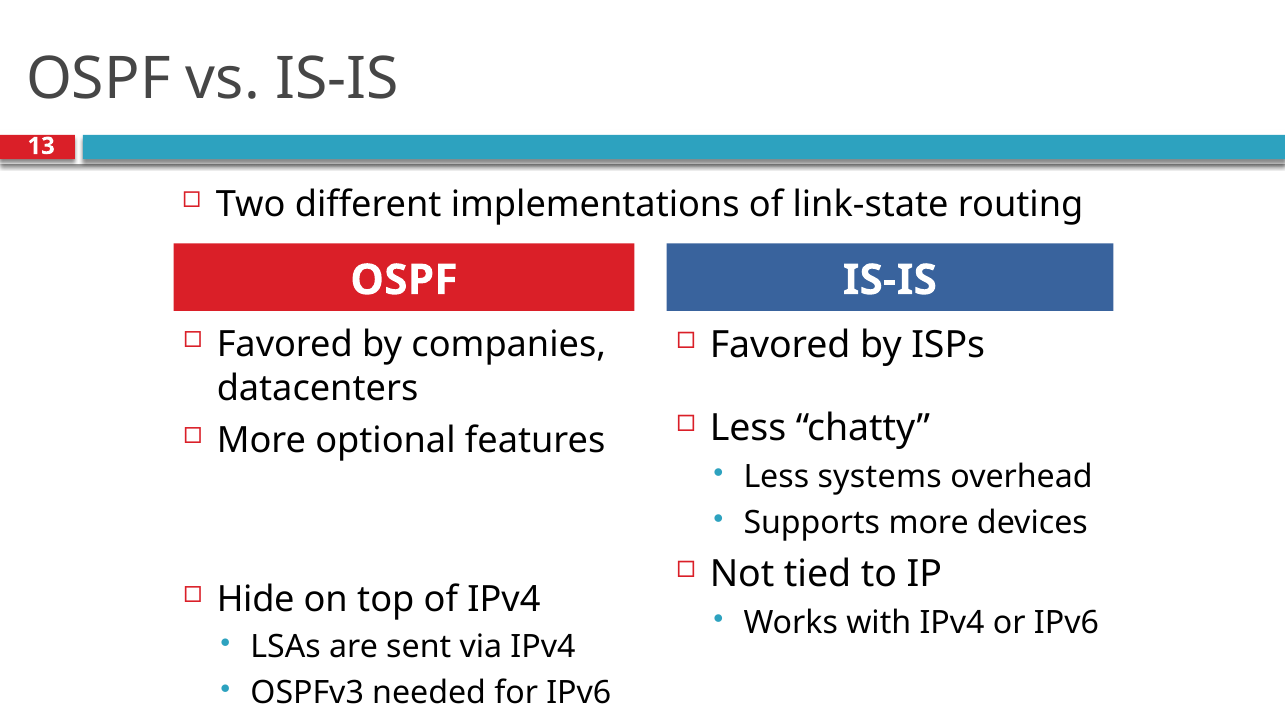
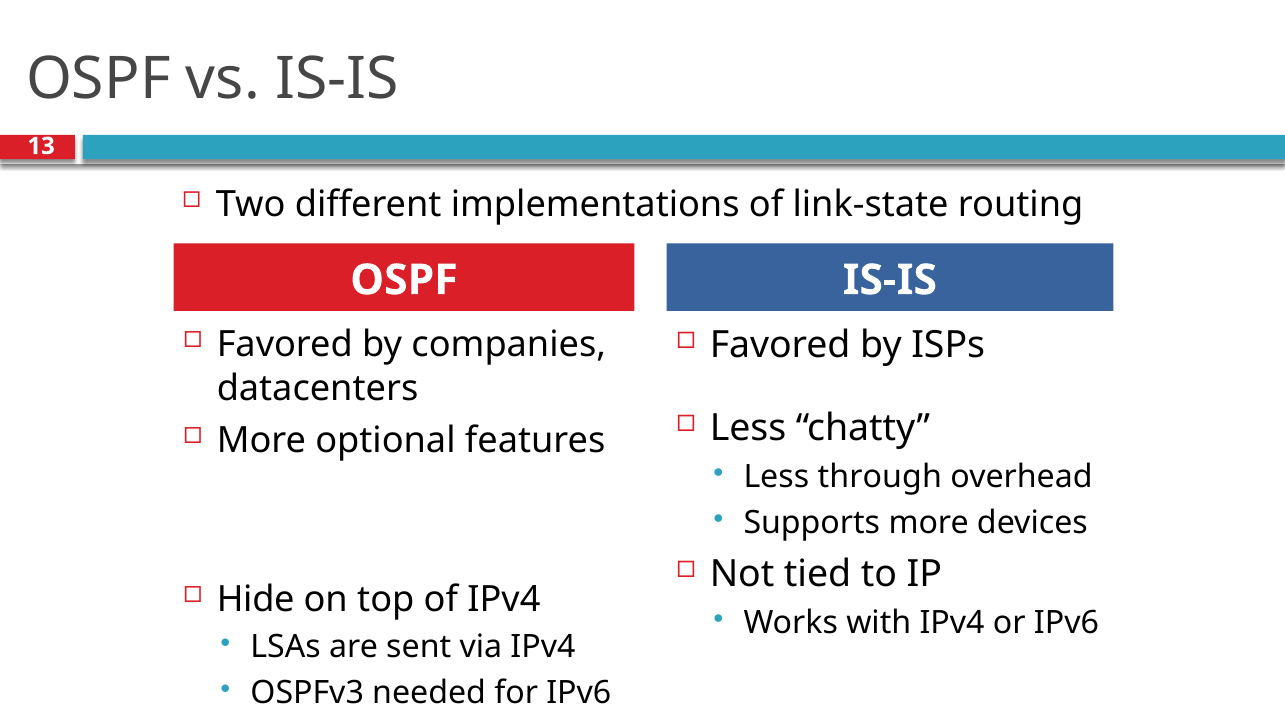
systems: systems -> through
